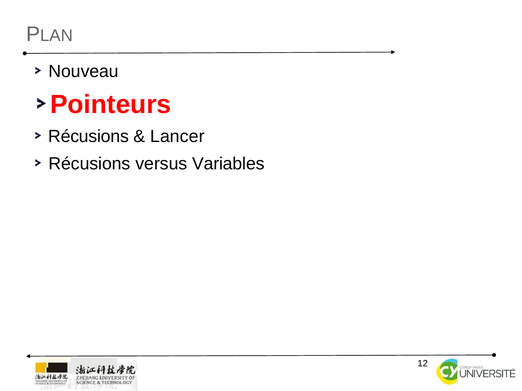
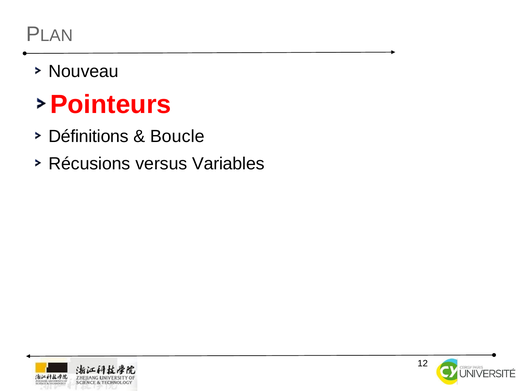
Récusions at (89, 136): Récusions -> Définitions
Lancer: Lancer -> Boucle
